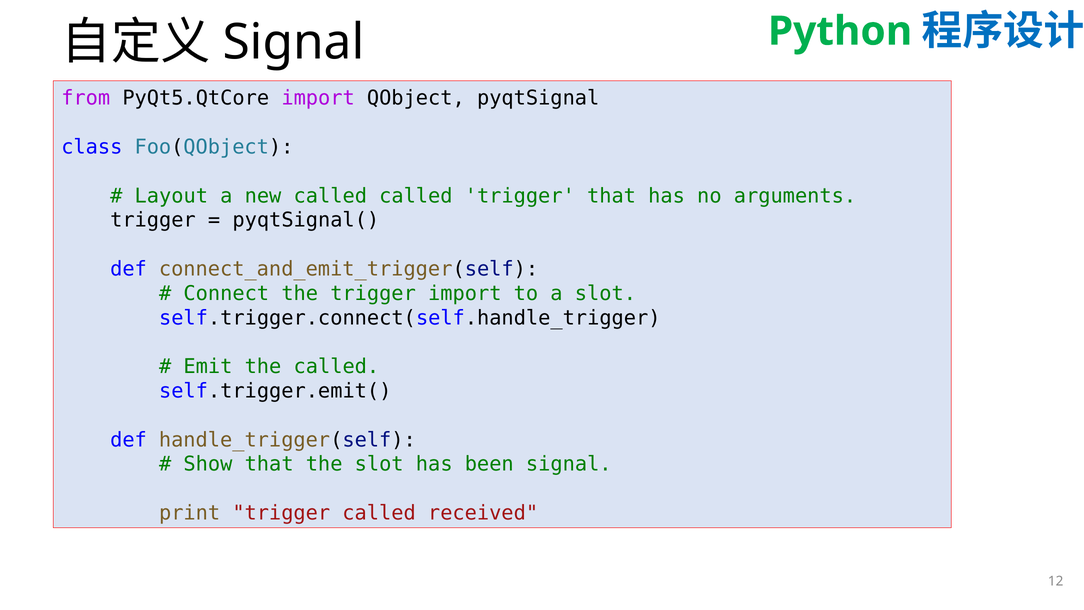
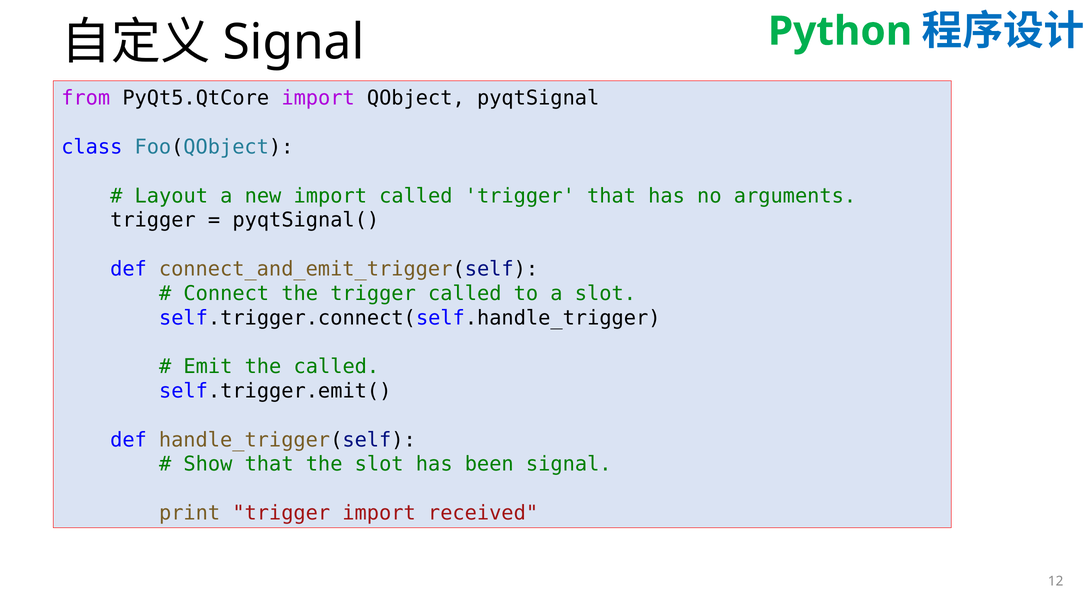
new called: called -> import
trigger import: import -> called
trigger called: called -> import
